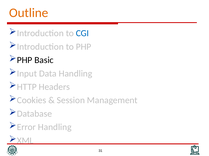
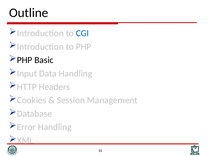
Outline colour: orange -> black
